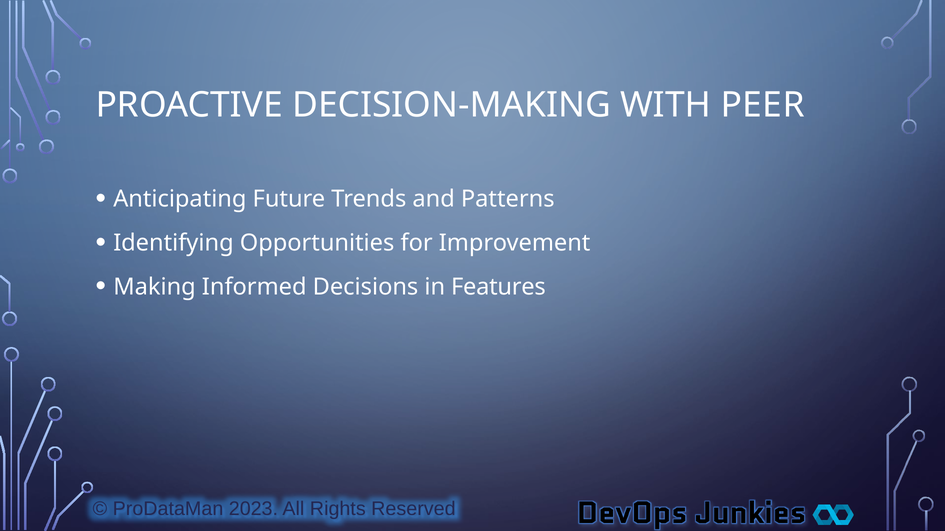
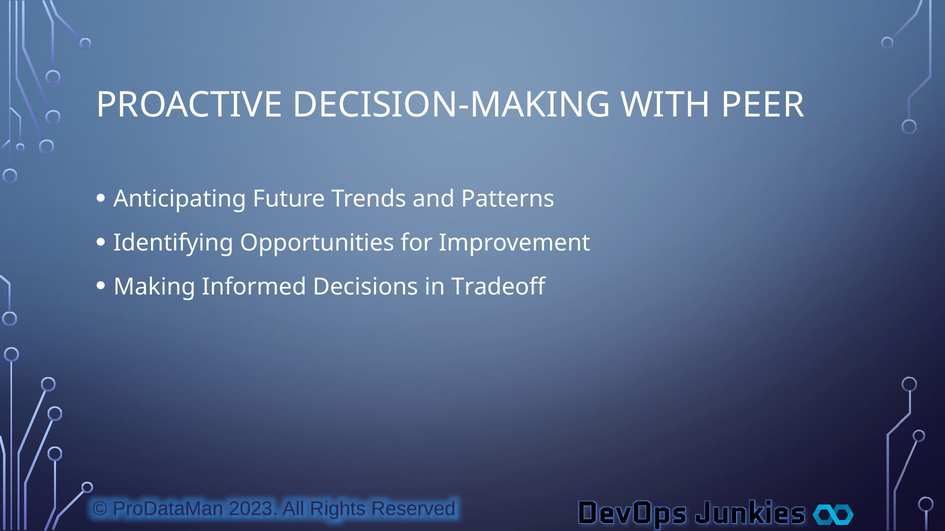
Features: Features -> Tradeoff
